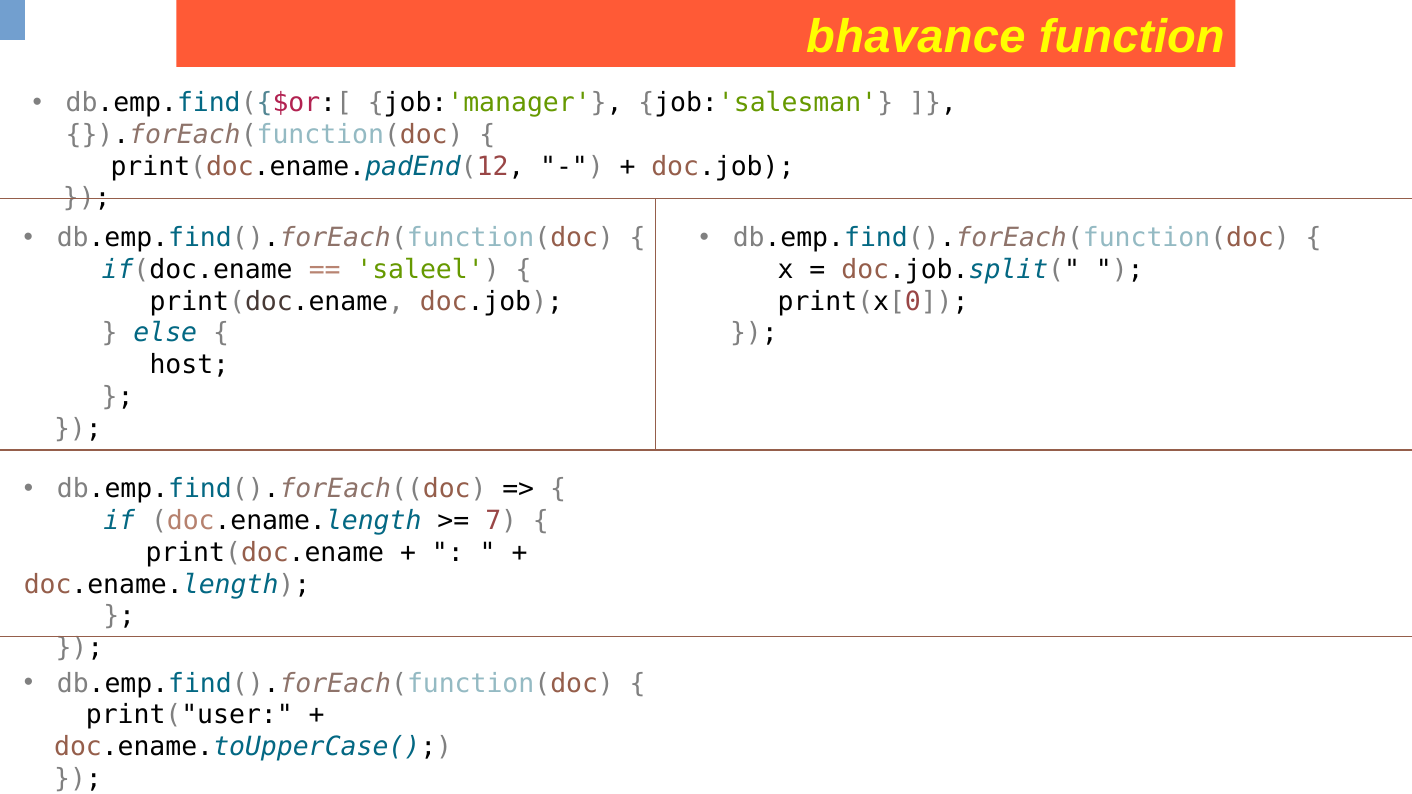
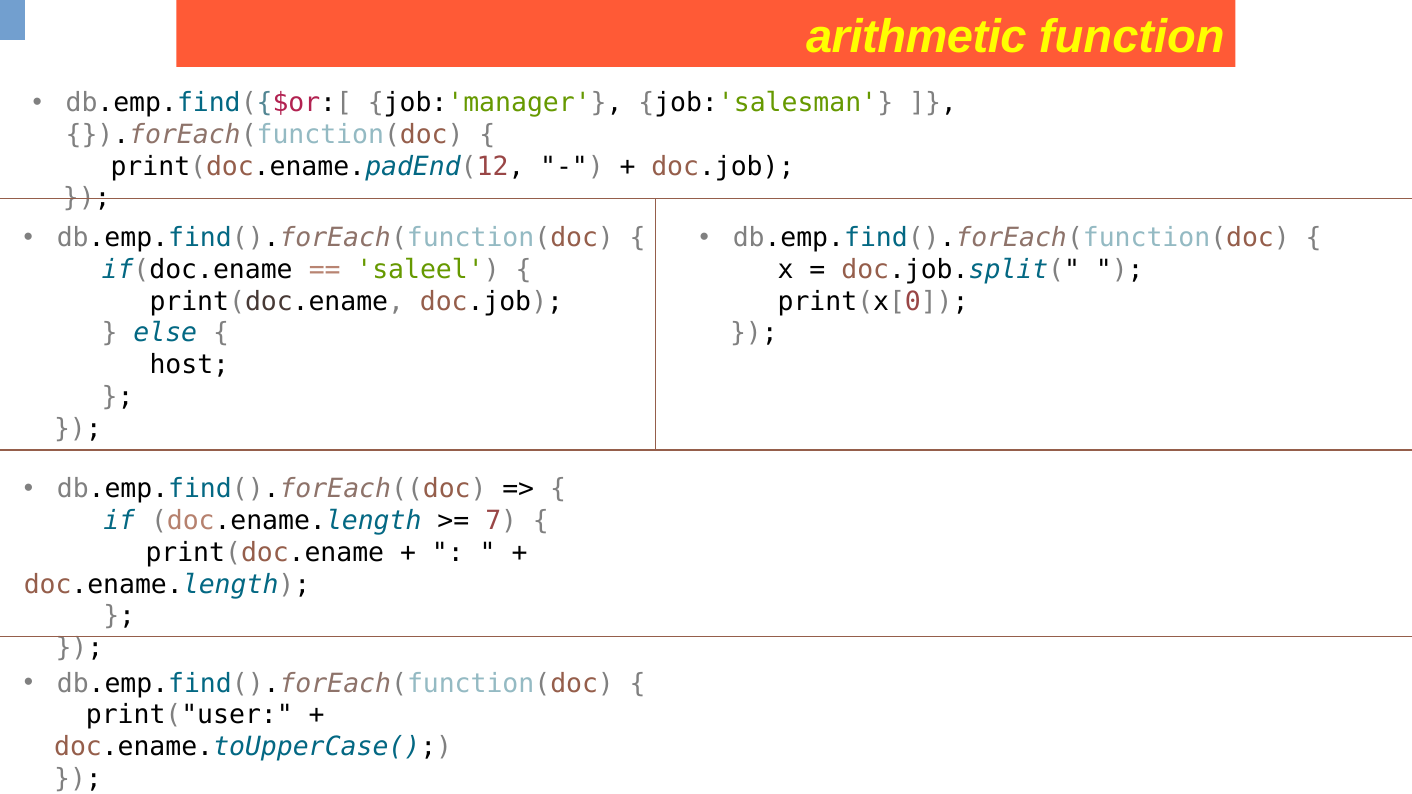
bhavance: bhavance -> arithmetic
